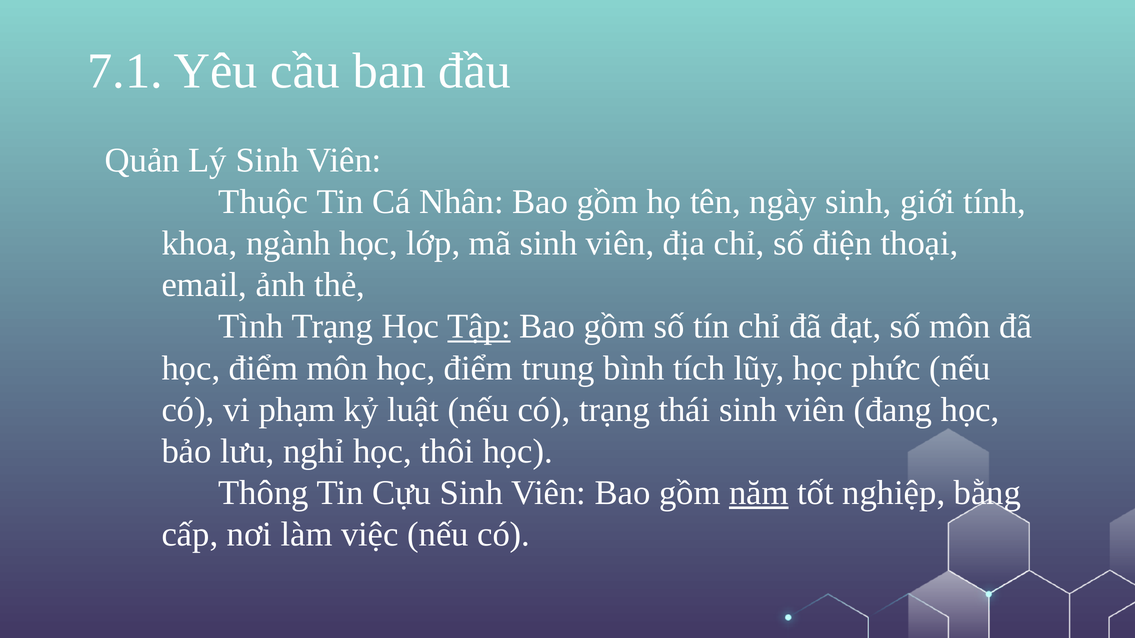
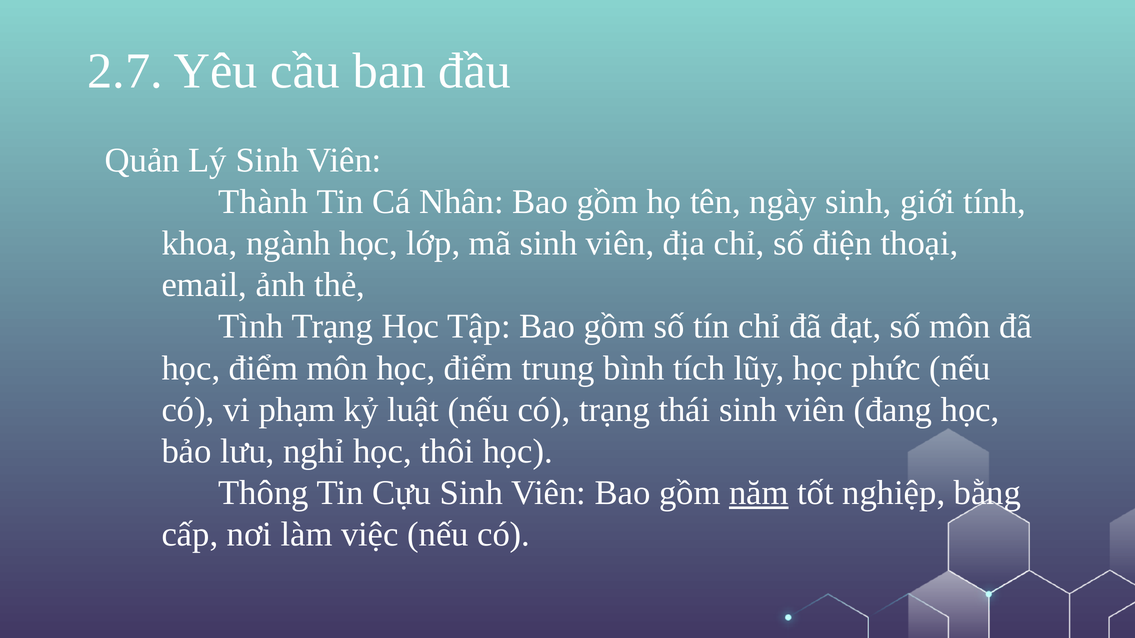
7.1: 7.1 -> 2.7
Thuộc: Thuộc -> Thành
Tập underline: present -> none
